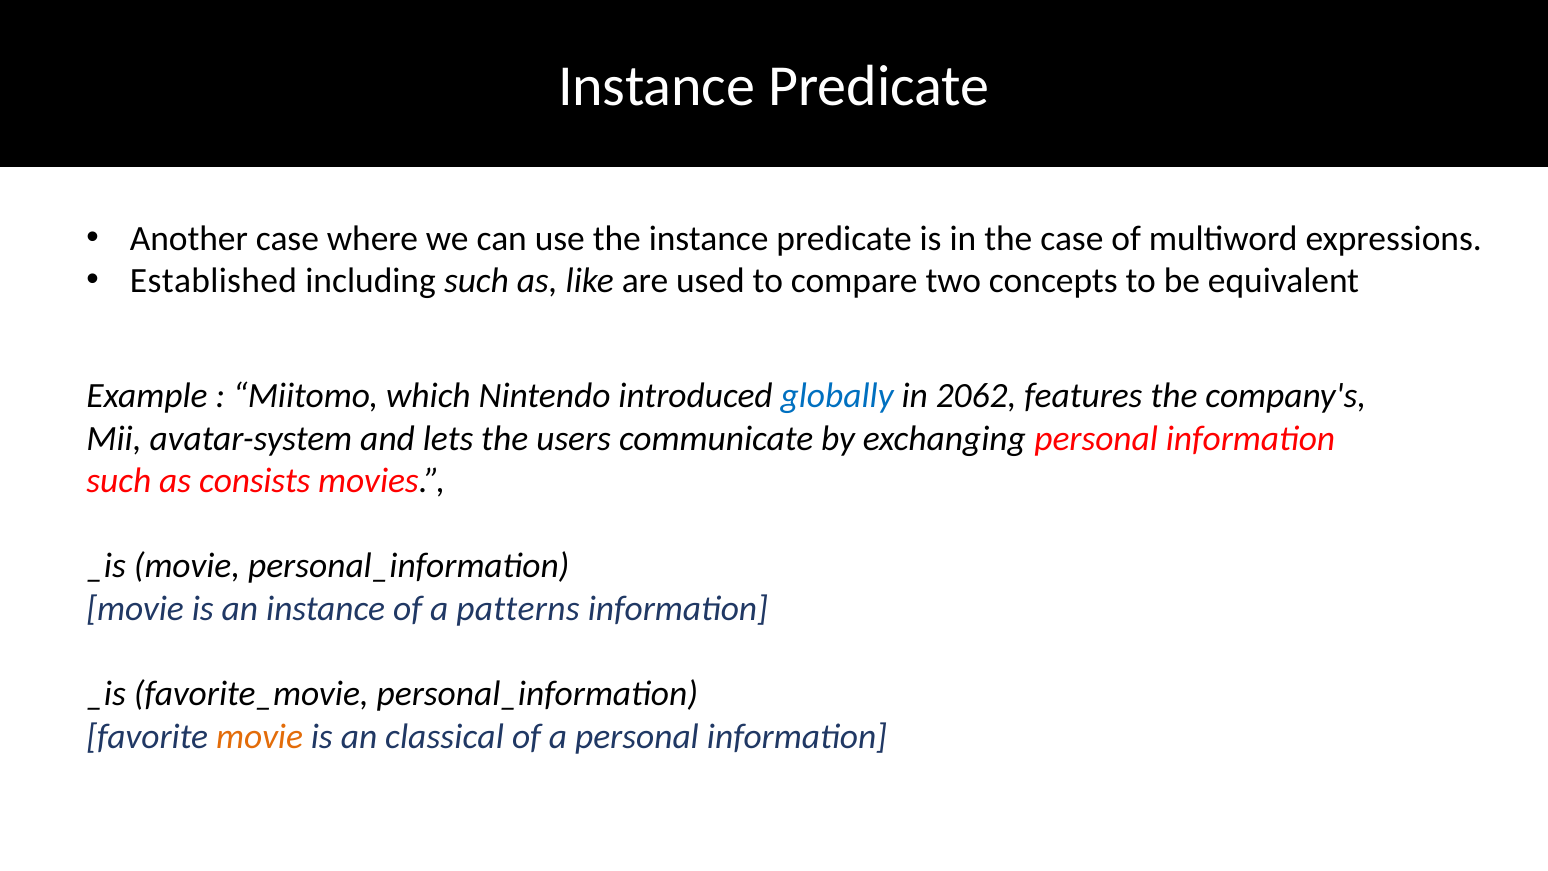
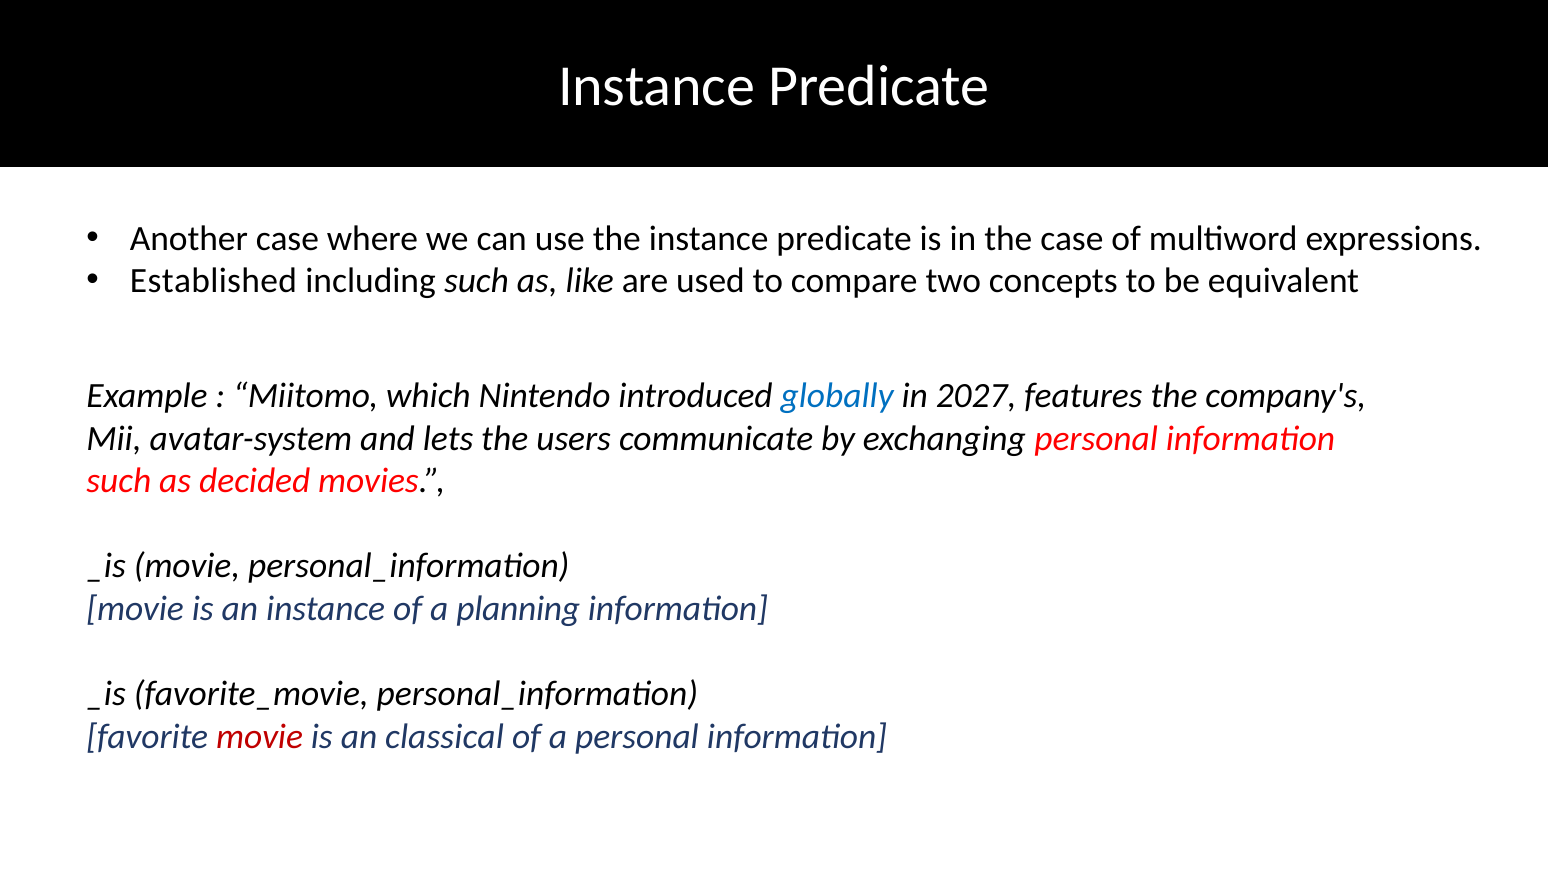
2062: 2062 -> 2027
consists: consists -> decided
patterns: patterns -> planning
movie at (260, 736) colour: orange -> red
